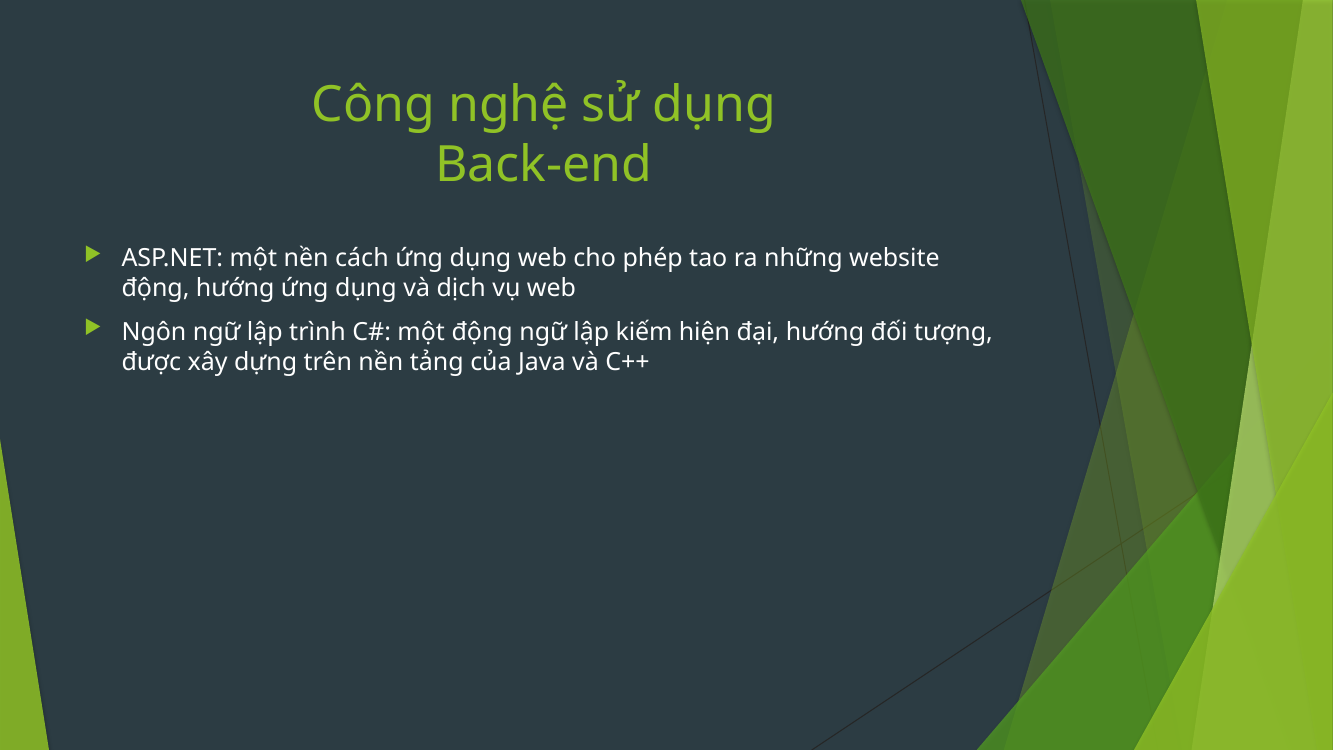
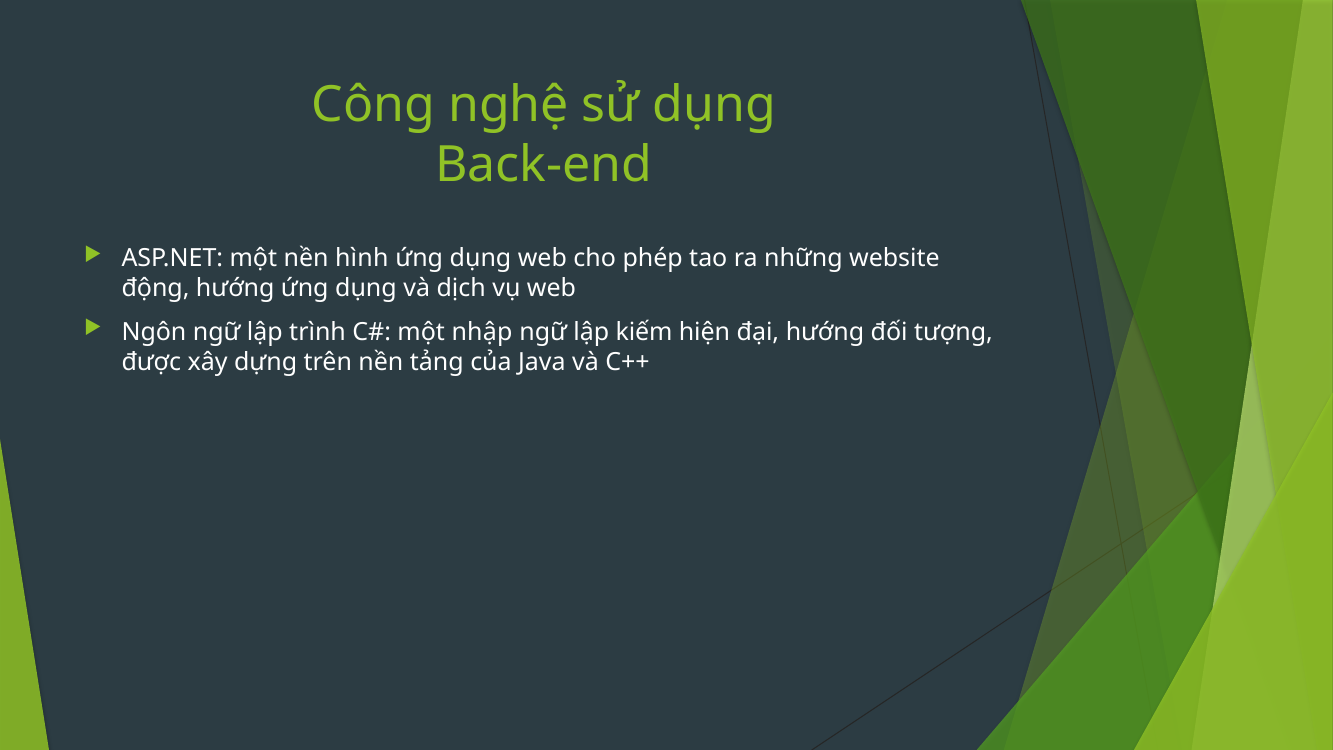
cách: cách -> hình
một động: động -> nhập
